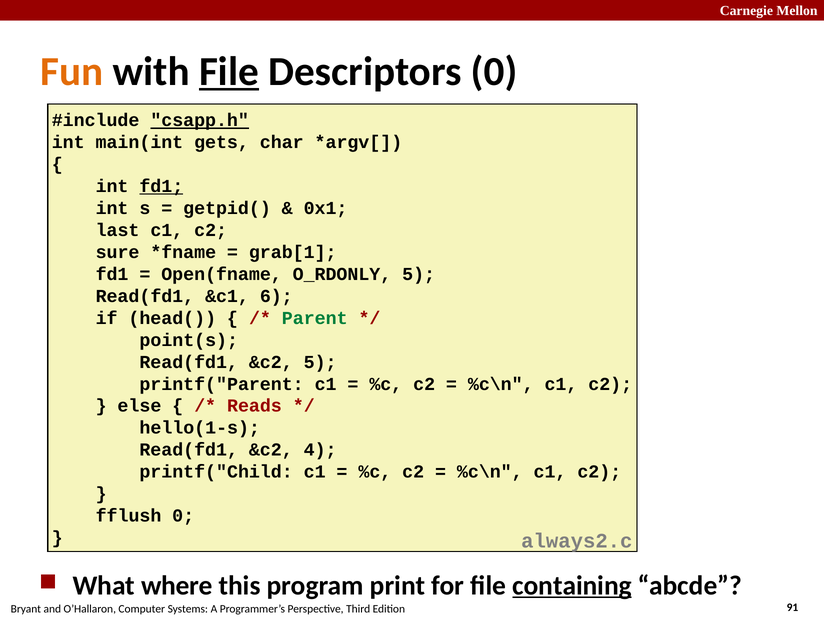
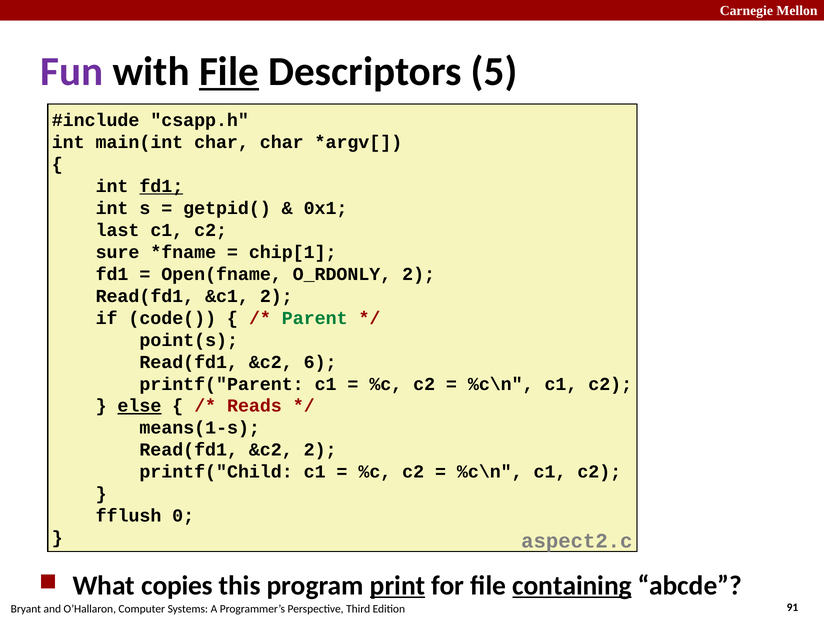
Fun colour: orange -> purple
Descriptors 0: 0 -> 5
csapp.h underline: present -> none
main(int gets: gets -> char
grab[1: grab[1 -> chip[1
O_RDONLY 5: 5 -> 2
&c1 6: 6 -> 2
head(: head( -> code(
&c2 5: 5 -> 6
else underline: none -> present
hello(1-s: hello(1-s -> means(1-s
&c2 4: 4 -> 2
always2.c: always2.c -> aspect2.c
where: where -> copies
print underline: none -> present
